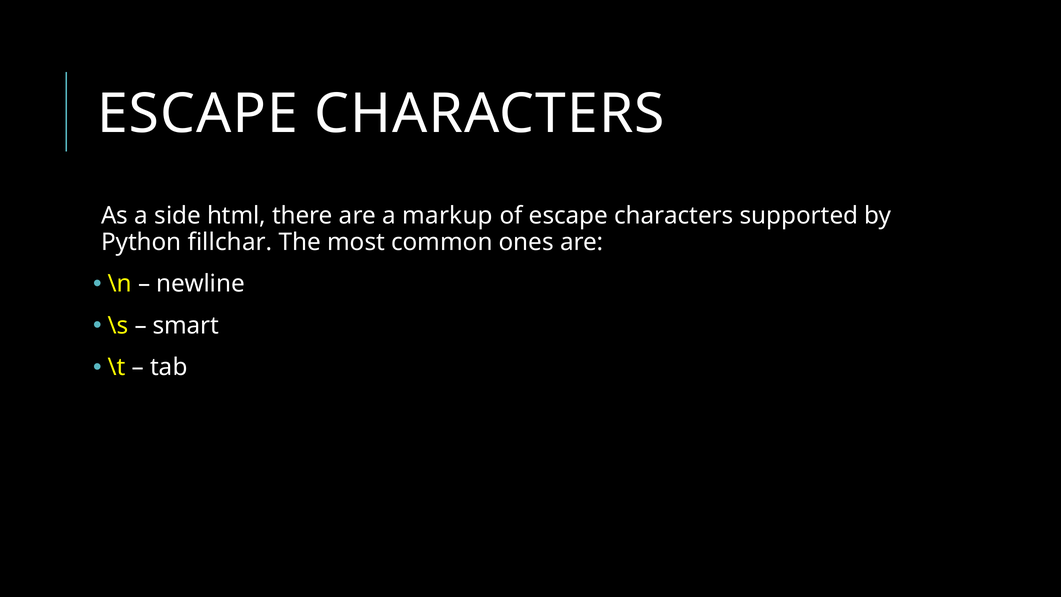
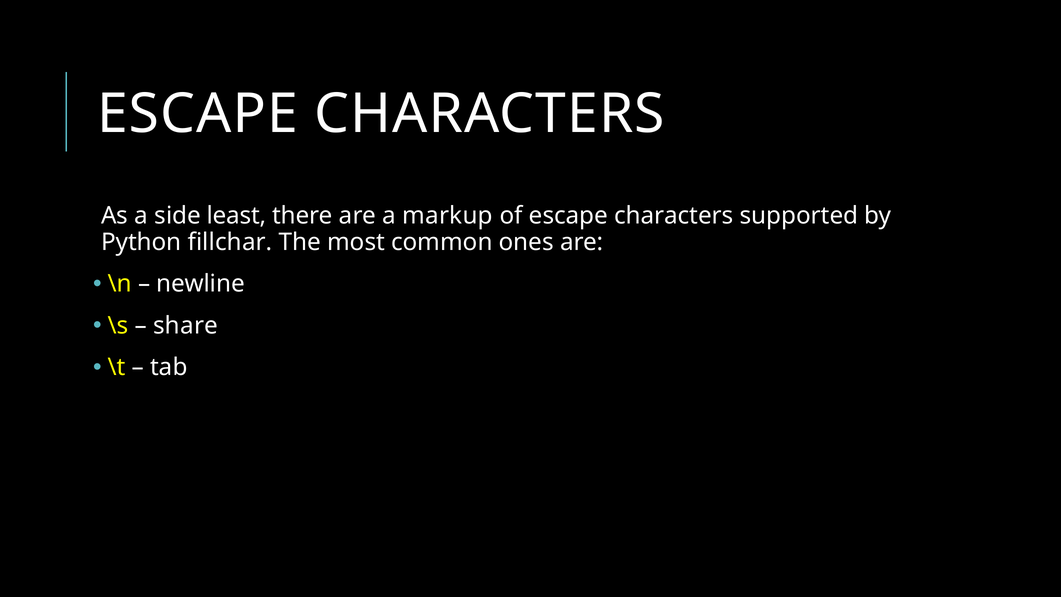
html: html -> least
smart: smart -> share
